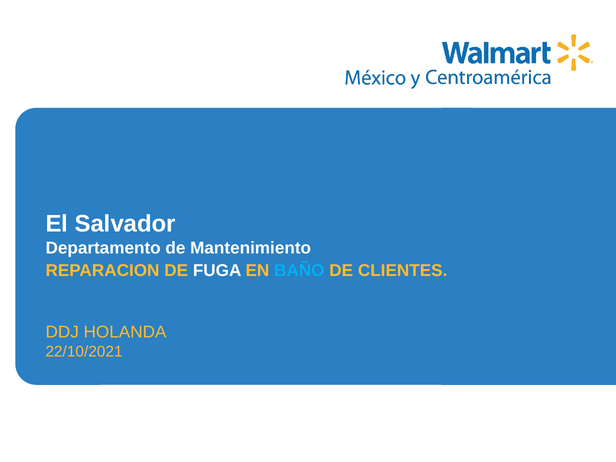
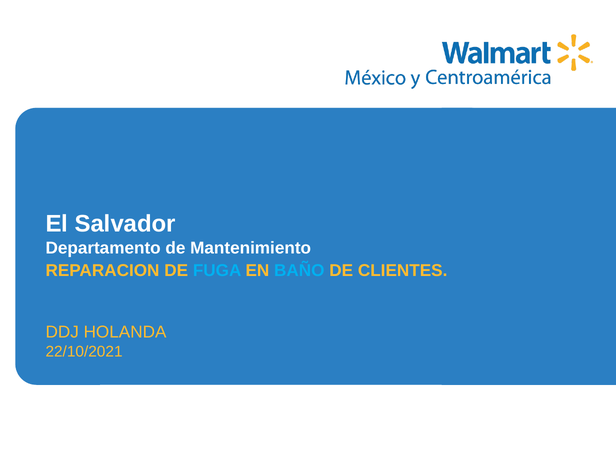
FUGA colour: white -> light blue
